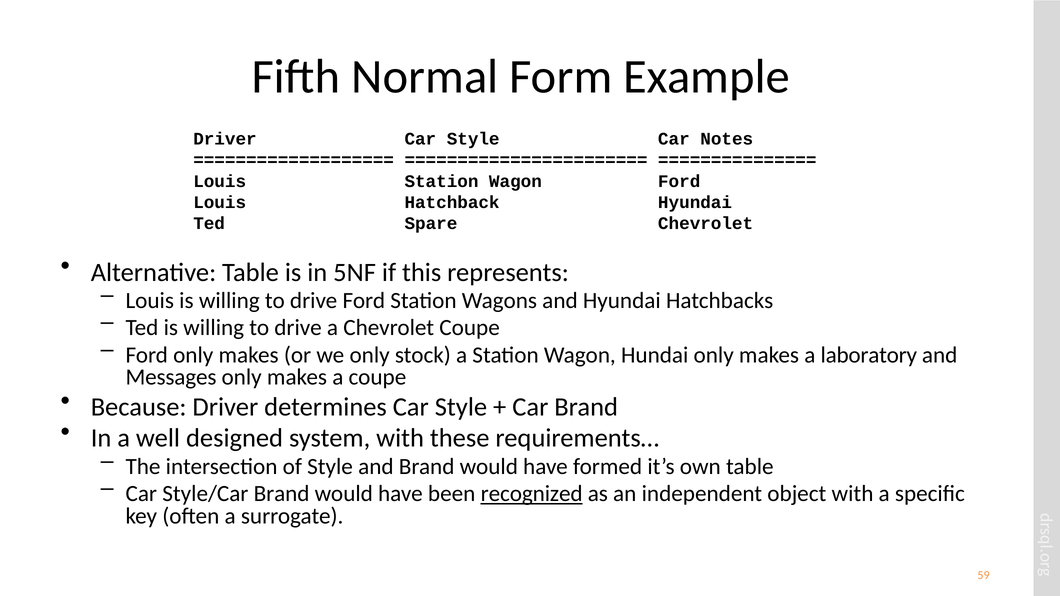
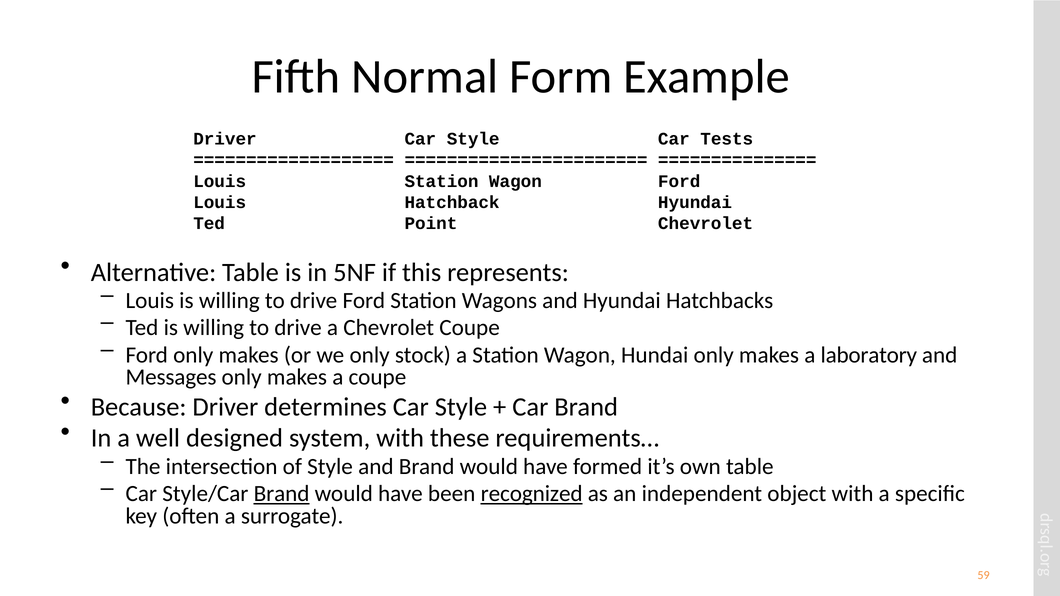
Notes: Notes -> Tests
Spare: Spare -> Point
Brand at (282, 494) underline: none -> present
